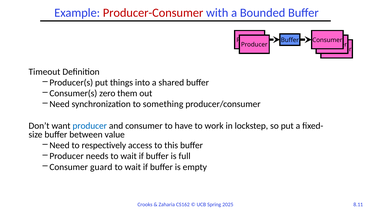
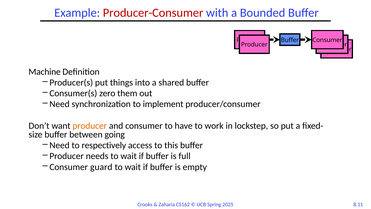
Timeout: Timeout -> Machine
something: something -> implement
producer at (90, 126) colour: blue -> orange
value: value -> going
